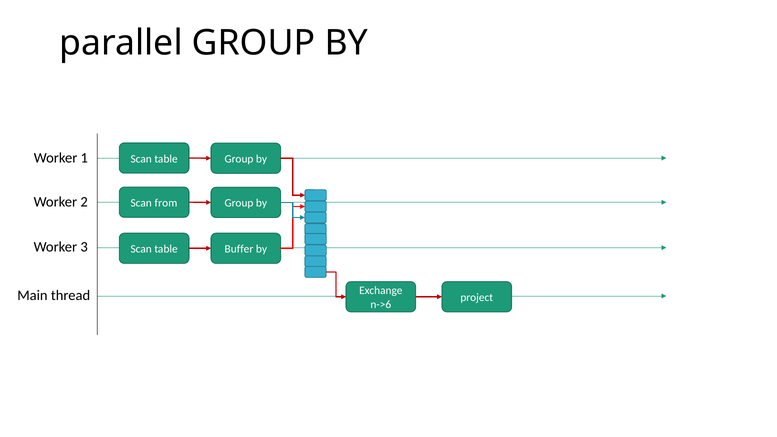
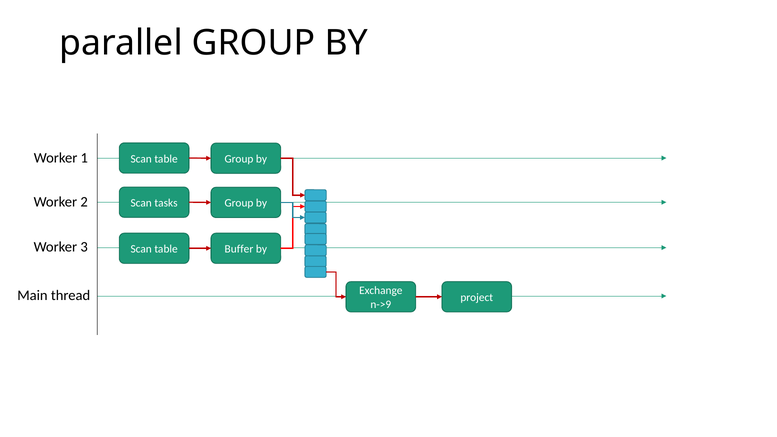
from: from -> tasks
n->6: n->6 -> n->9
